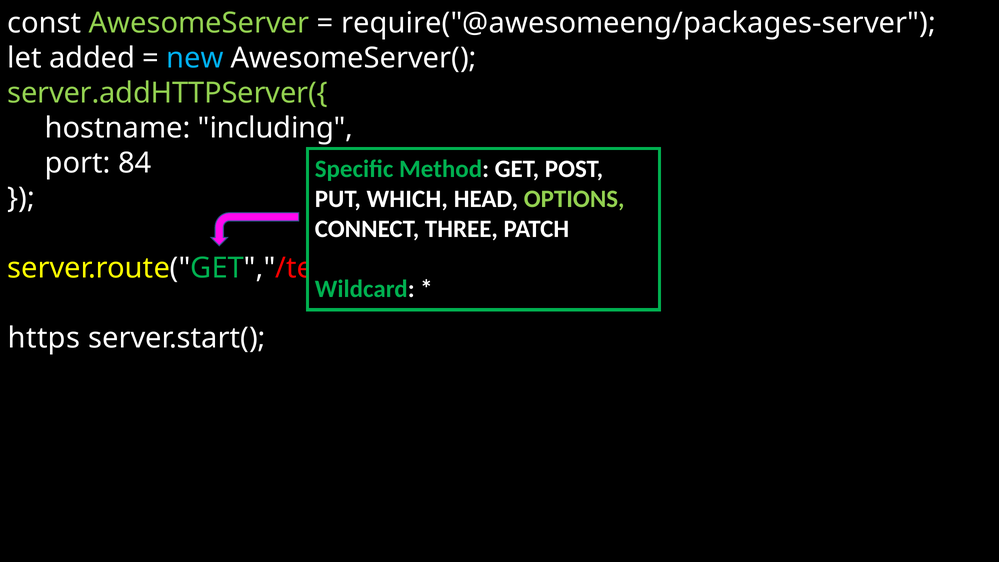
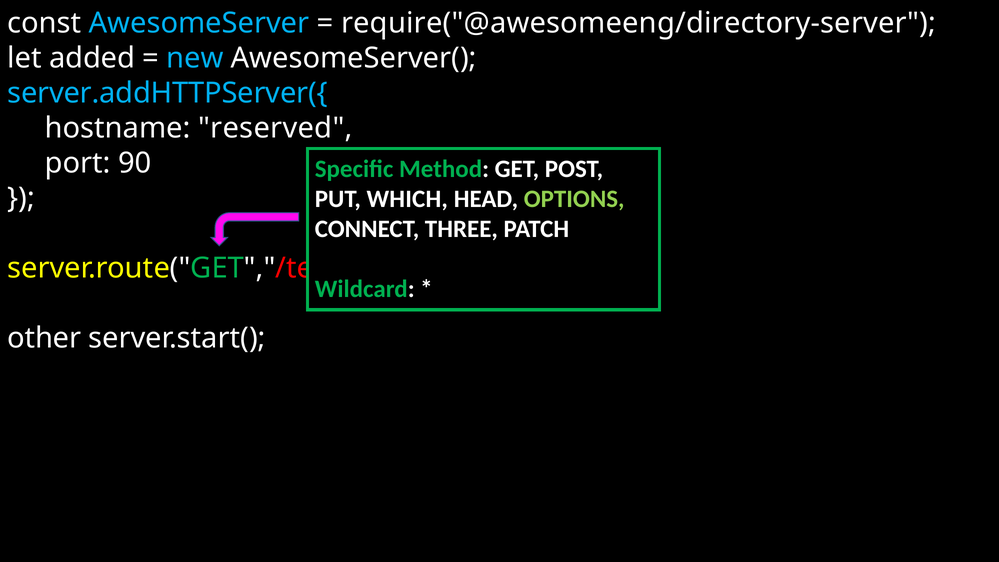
AwesomeServer colour: light green -> light blue
require("@awesomeeng/packages-server: require("@awesomeeng/packages-server -> require("@awesomeeng/directory-server
server.addHTTPServer({ colour: light green -> light blue
including: including -> reserved
84: 84 -> 90
https: https -> other
